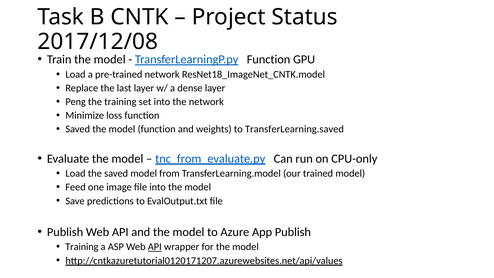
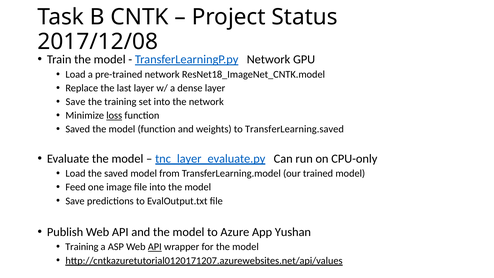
TransferLearningP.py Function: Function -> Network
Peng at (76, 102): Peng -> Save
loss underline: none -> present
tnc_from_evaluate.py: tnc_from_evaluate.py -> tnc_layer_evaluate.py
App Publish: Publish -> Yushan
